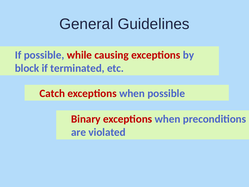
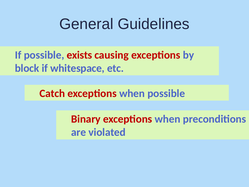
while: while -> exists
terminated: terminated -> whitespace
